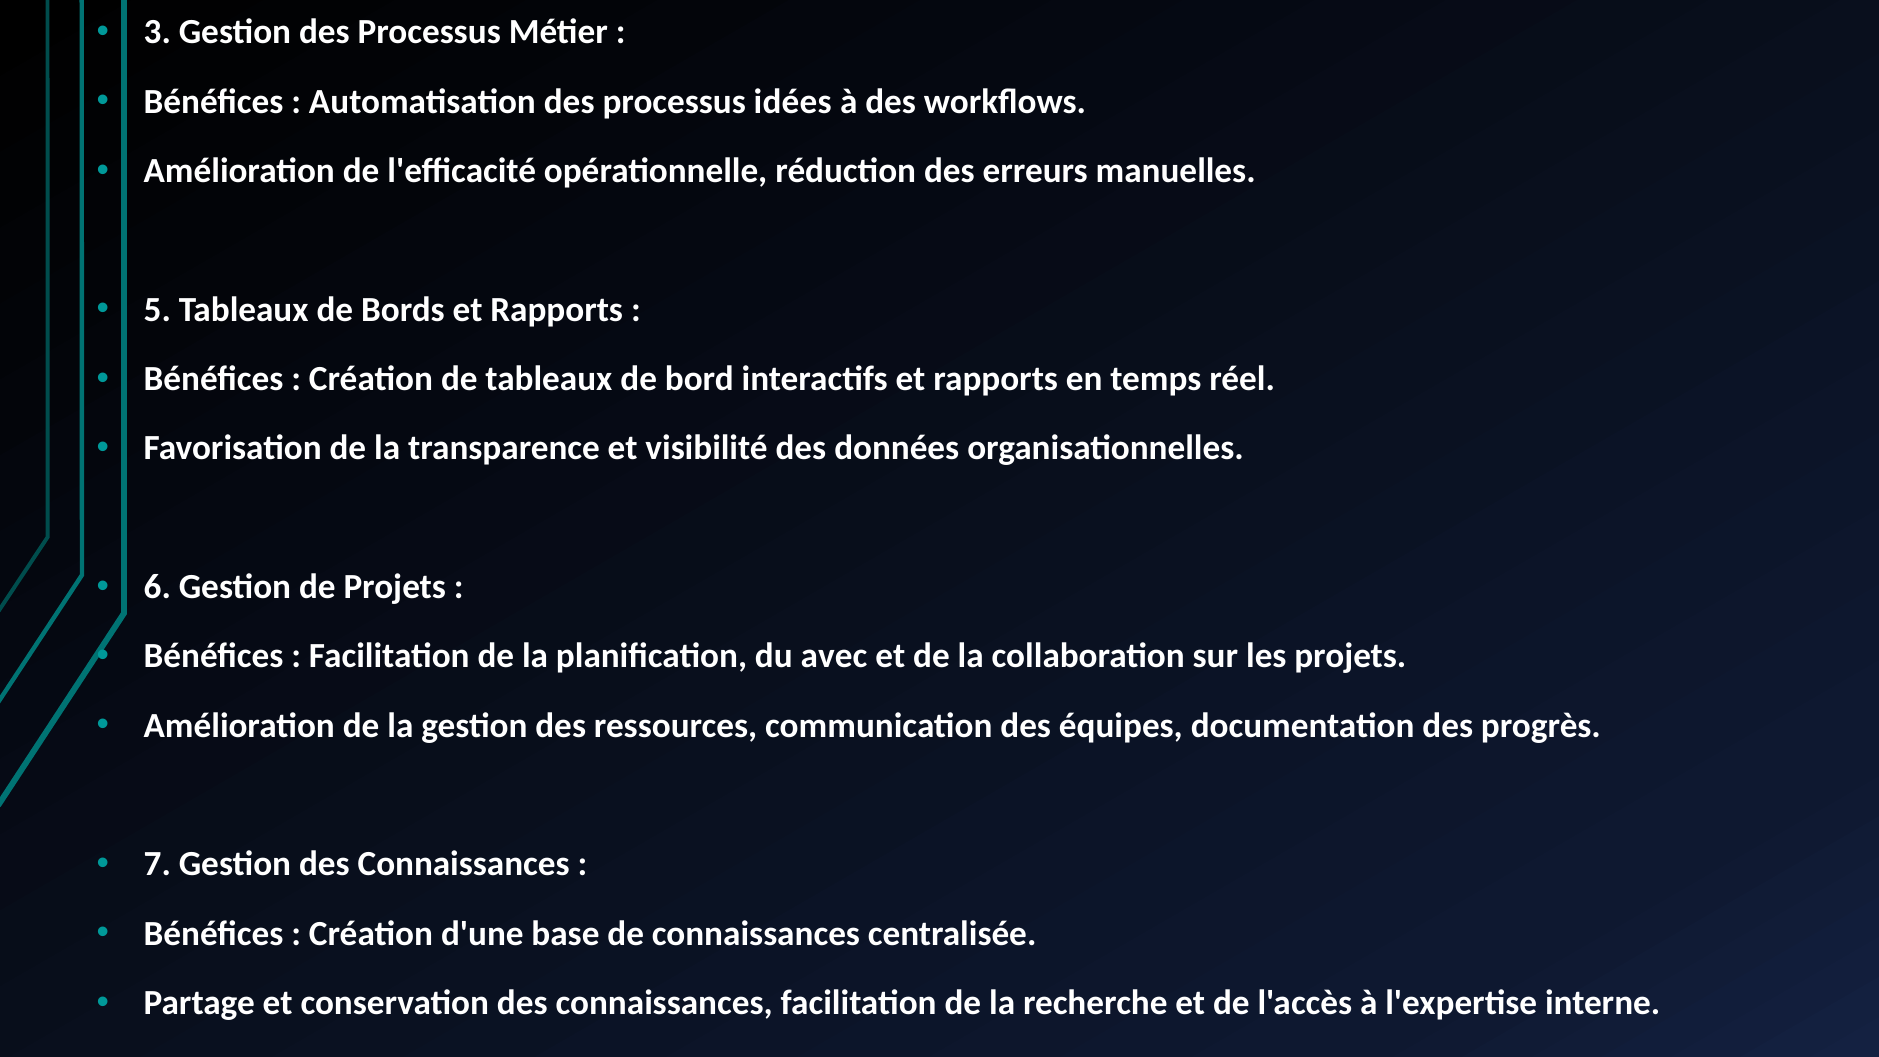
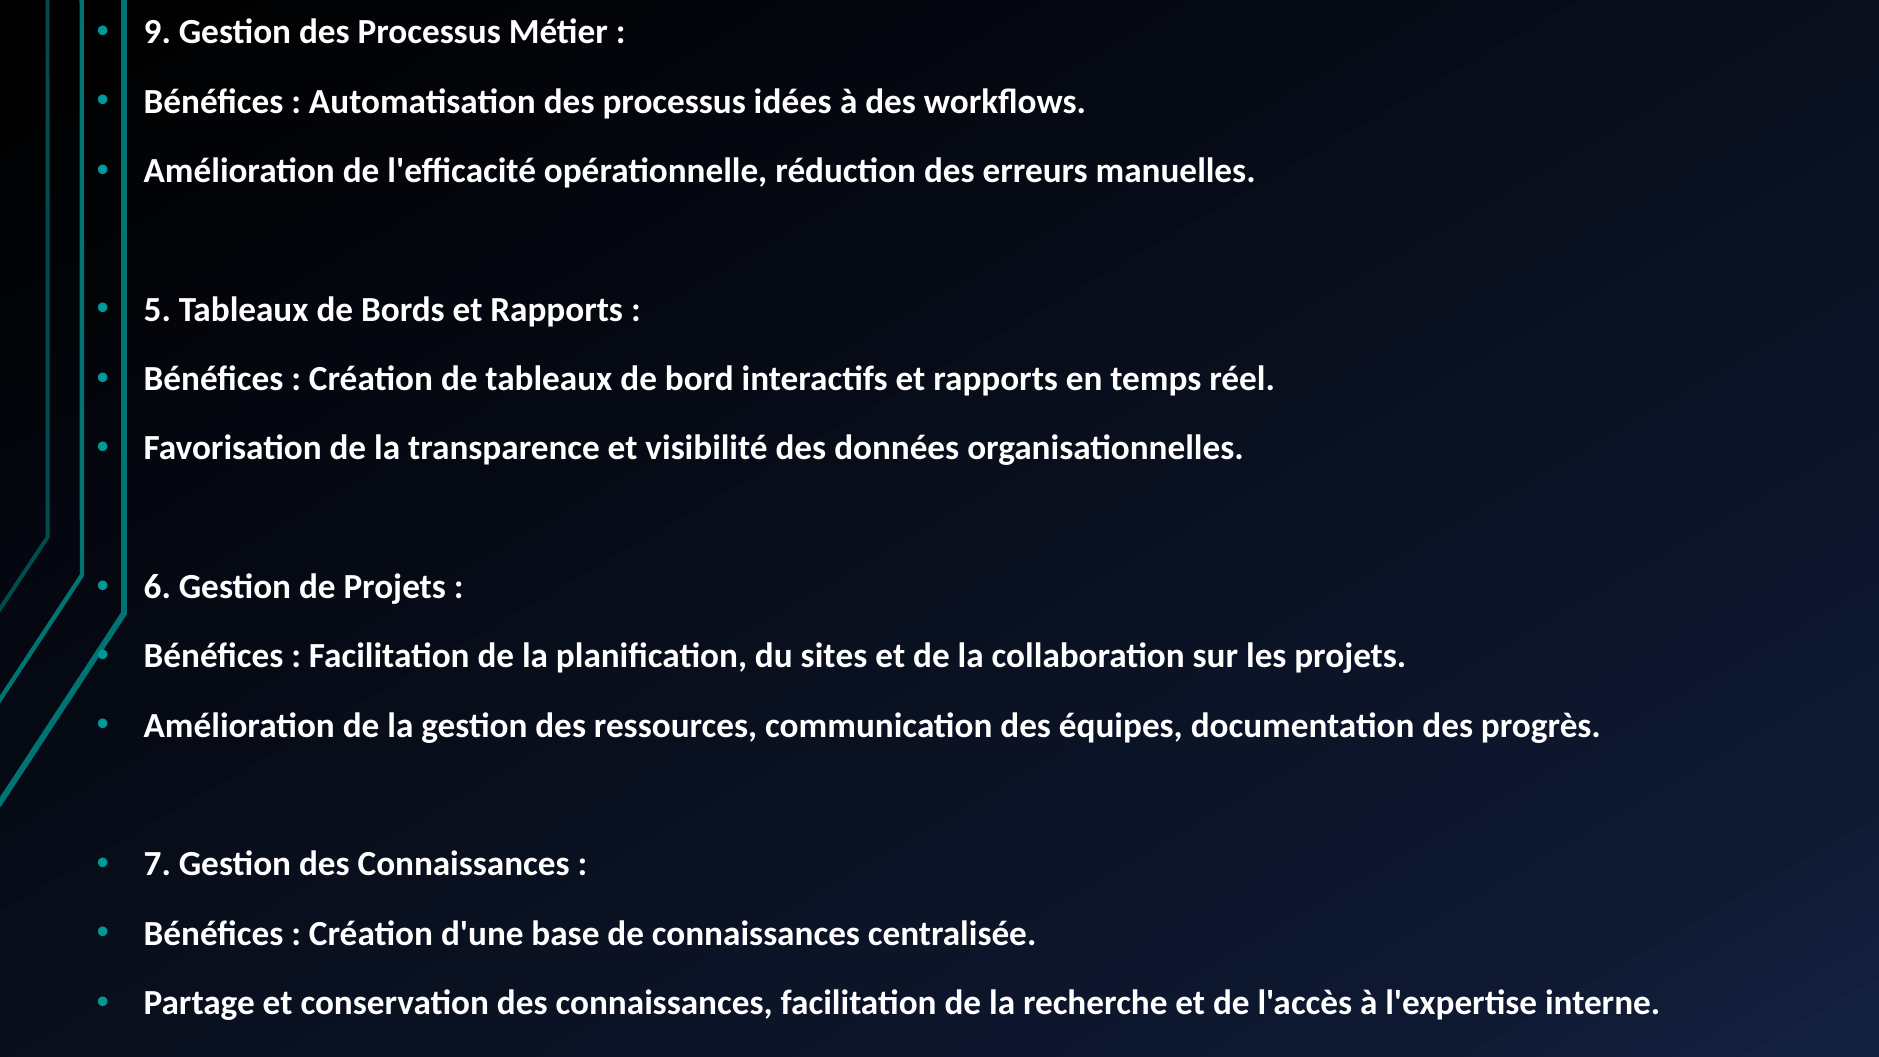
3: 3 -> 9
avec: avec -> sites
